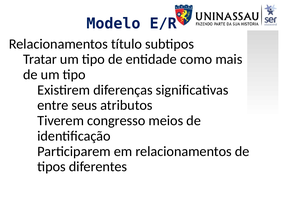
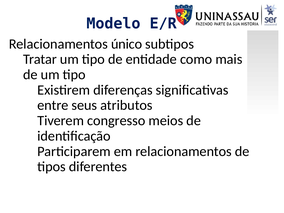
título: título -> único
